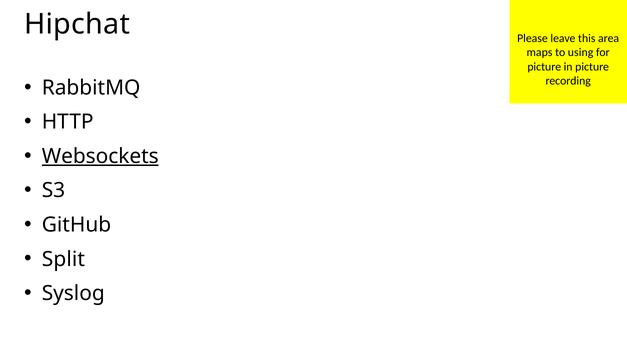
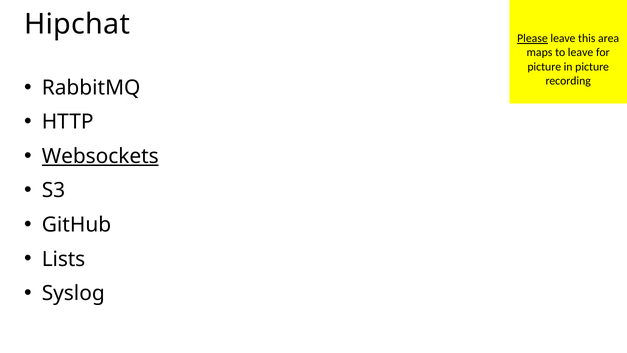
Please underline: none -> present
to using: using -> leave
Split: Split -> Lists
